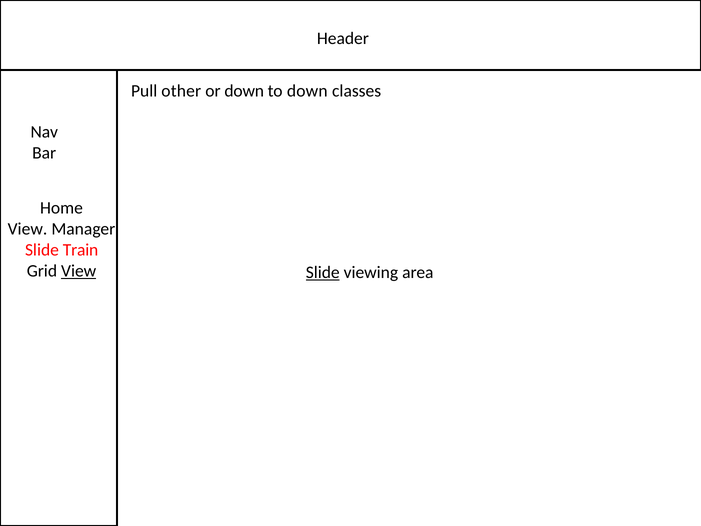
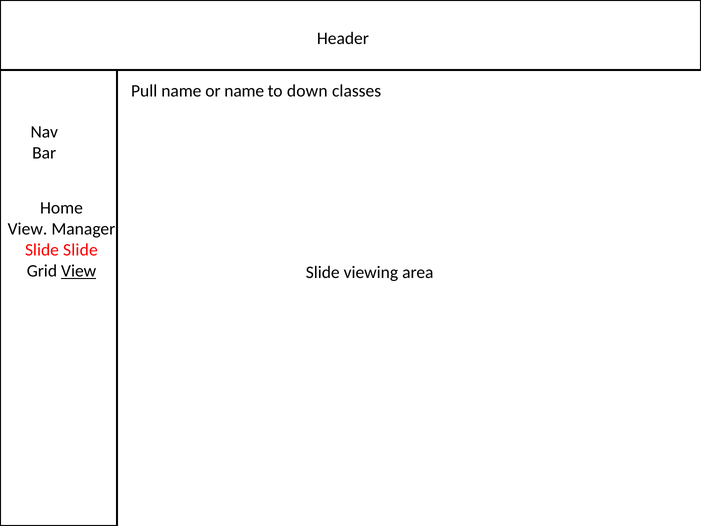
Pull other: other -> name
or down: down -> name
Slide Train: Train -> Slide
Slide at (323, 272) underline: present -> none
